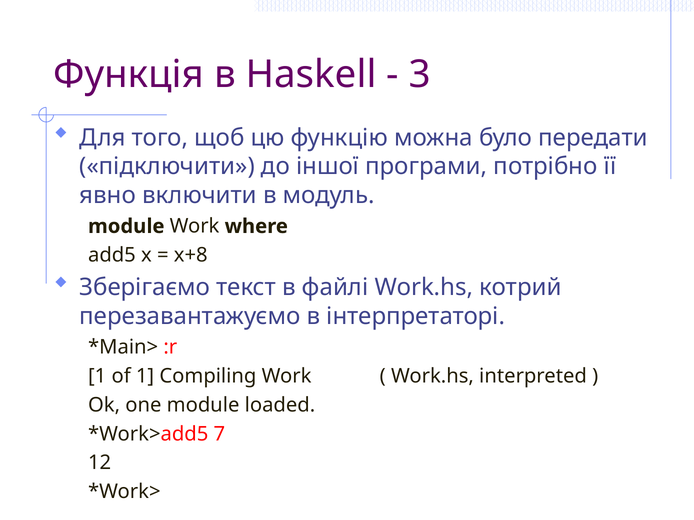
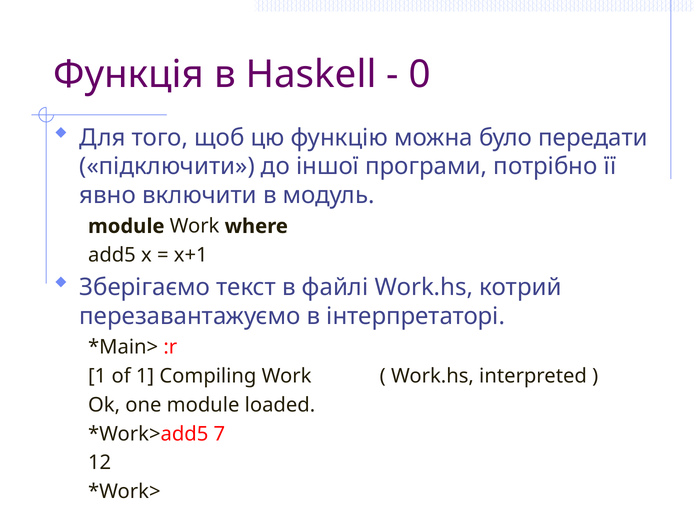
3: 3 -> 0
x+8: x+8 -> x+1
